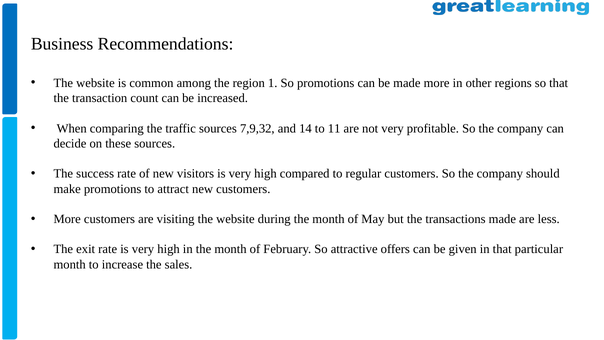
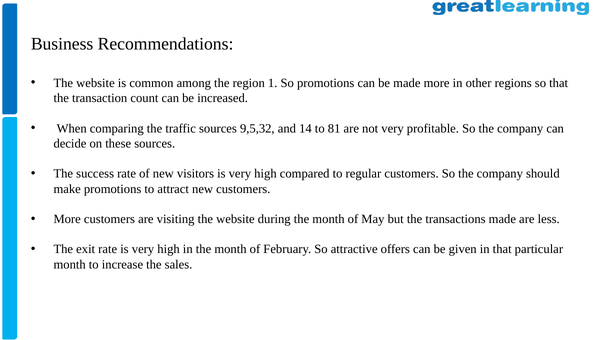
7,9,32: 7,9,32 -> 9,5,32
11: 11 -> 81
